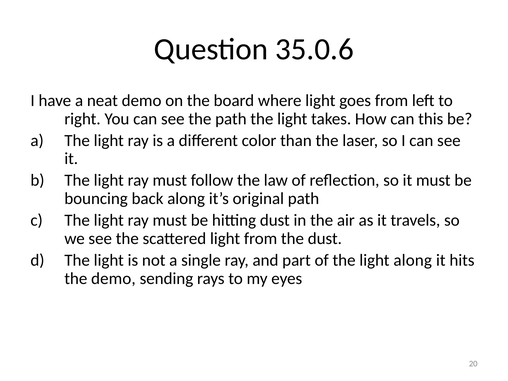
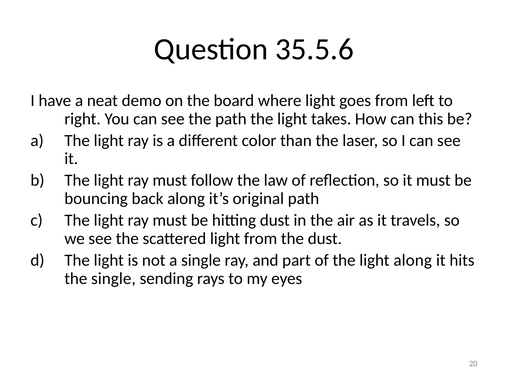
35.0.6: 35.0.6 -> 35.5.6
the demo: demo -> single
